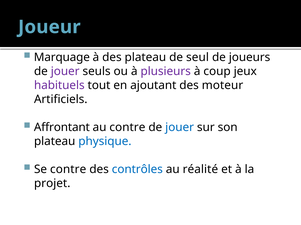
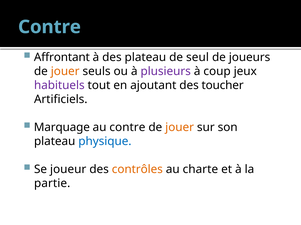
Joueur at (49, 27): Joueur -> Contre
Marquage: Marquage -> Affrontant
jouer at (65, 71) colour: purple -> orange
moteur: moteur -> toucher
Affrontant: Affrontant -> Marquage
jouer at (180, 128) colour: blue -> orange
Se contre: contre -> joueur
contrôles colour: blue -> orange
réalité: réalité -> charte
projet: projet -> partie
